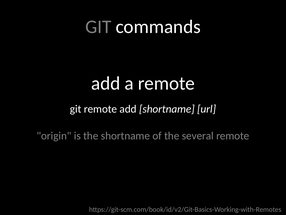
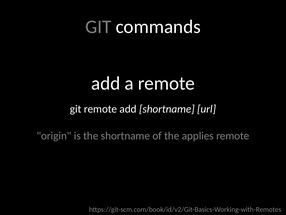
several: several -> applies
